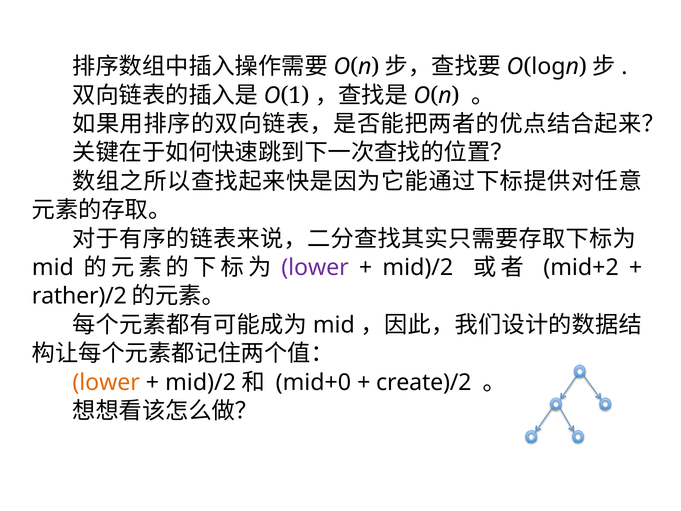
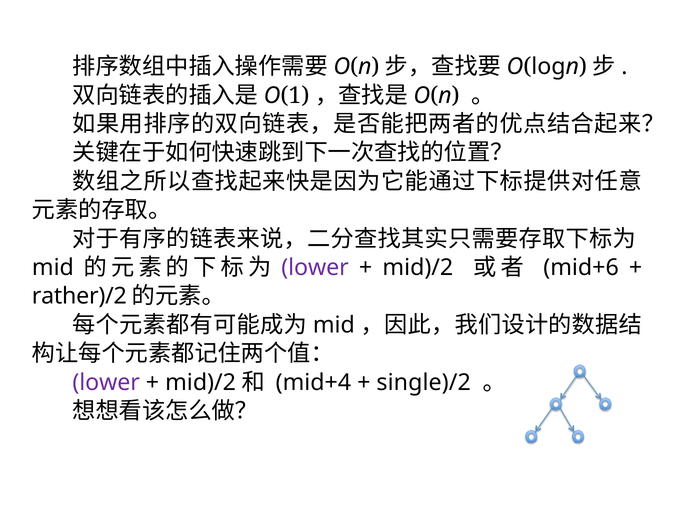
mid+2: mid+2 -> mid+6
lower at (106, 382) colour: orange -> purple
mid+0: mid+0 -> mid+4
create)/2: create)/2 -> single)/2
